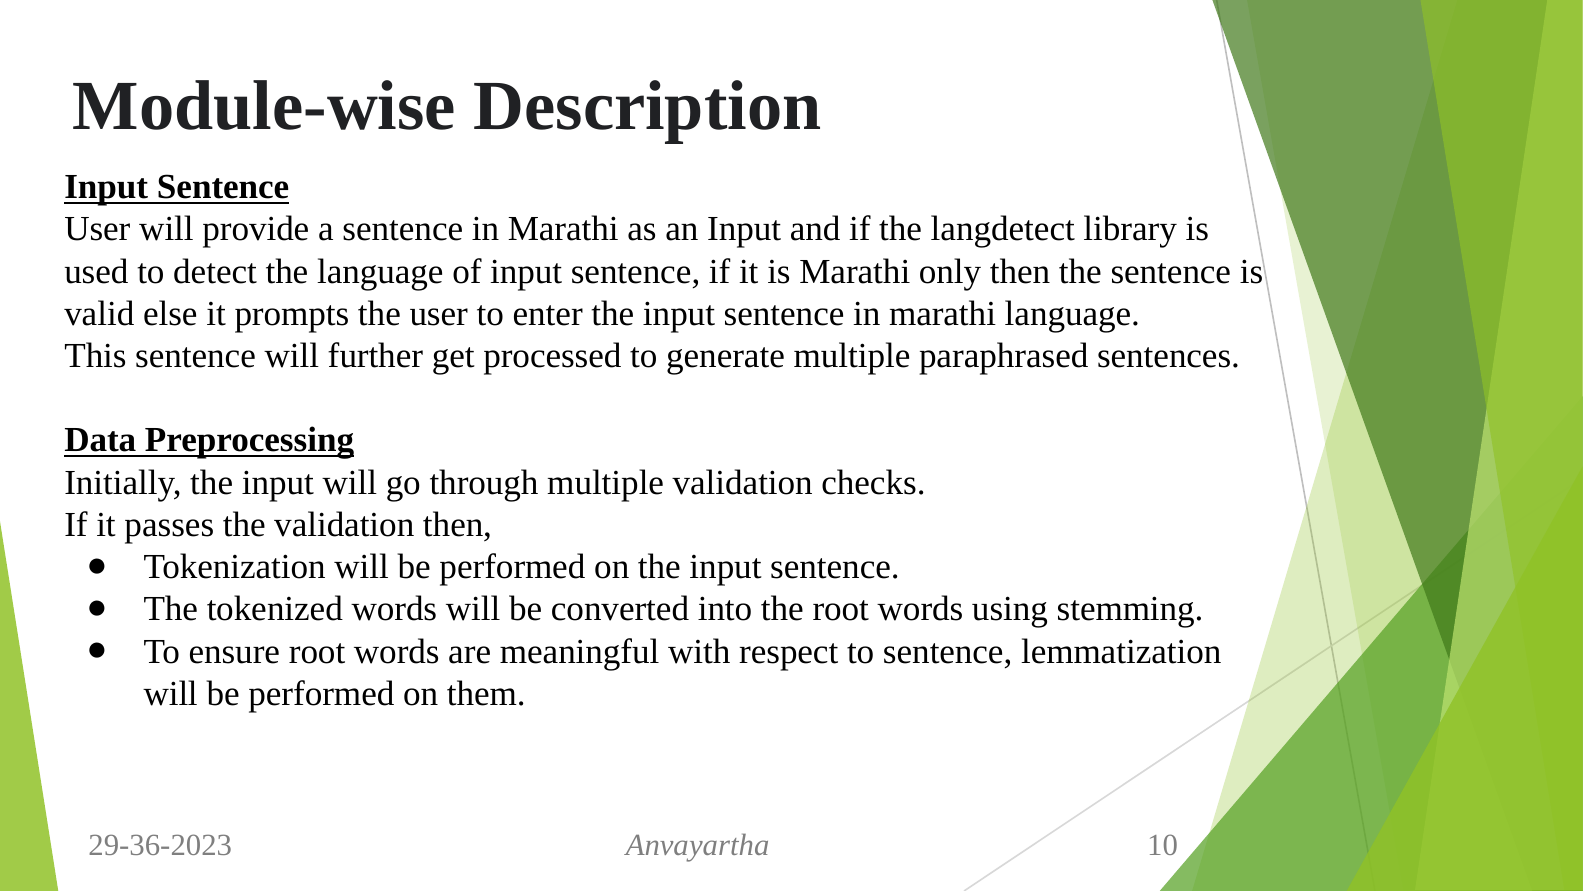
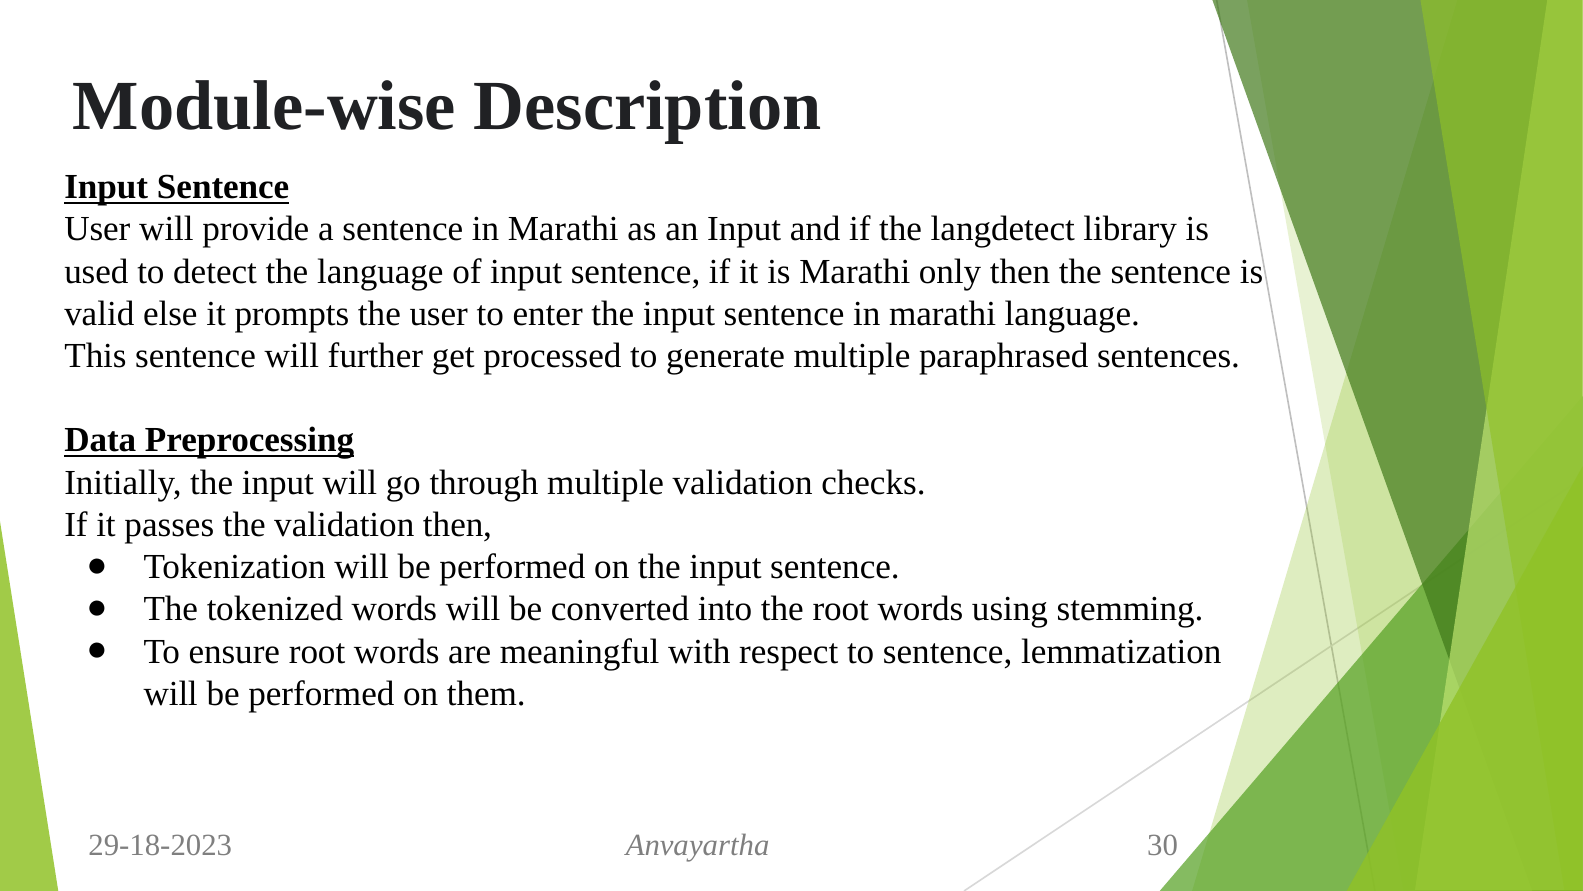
29-36-2023: 29-36-2023 -> 29-18-2023
10: 10 -> 30
